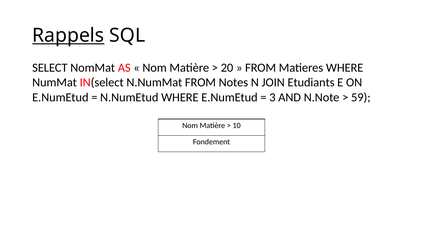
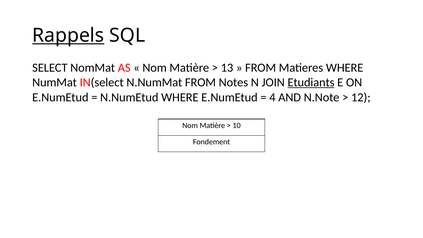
20: 20 -> 13
Etudiants underline: none -> present
3: 3 -> 4
59: 59 -> 12
